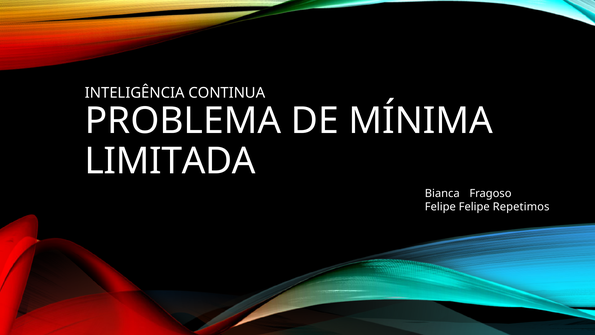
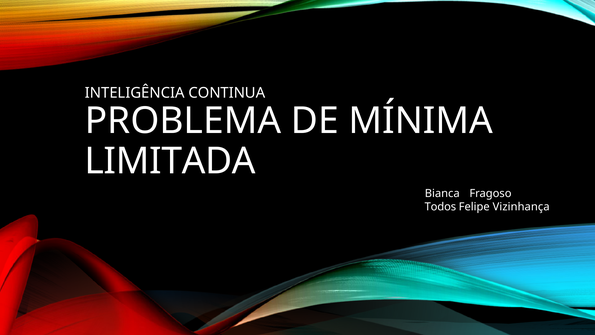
Felipe at (440, 207): Felipe -> Todos
Repetimos: Repetimos -> Vizinhança
